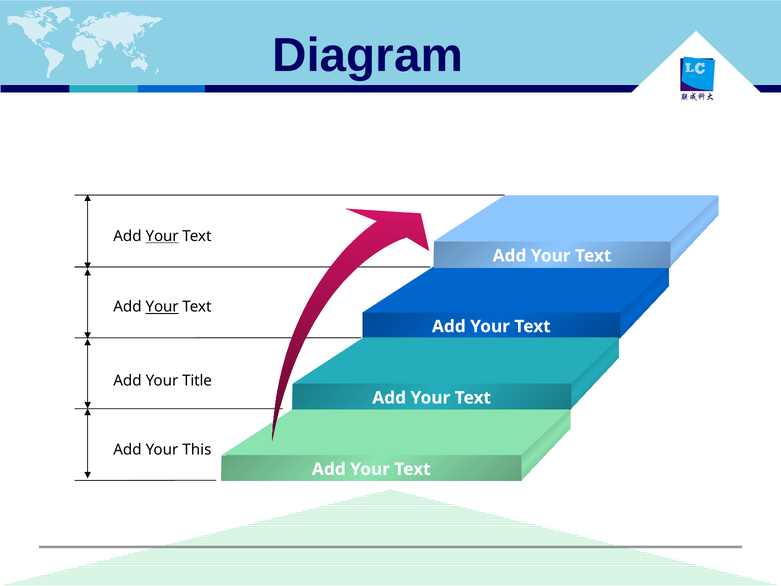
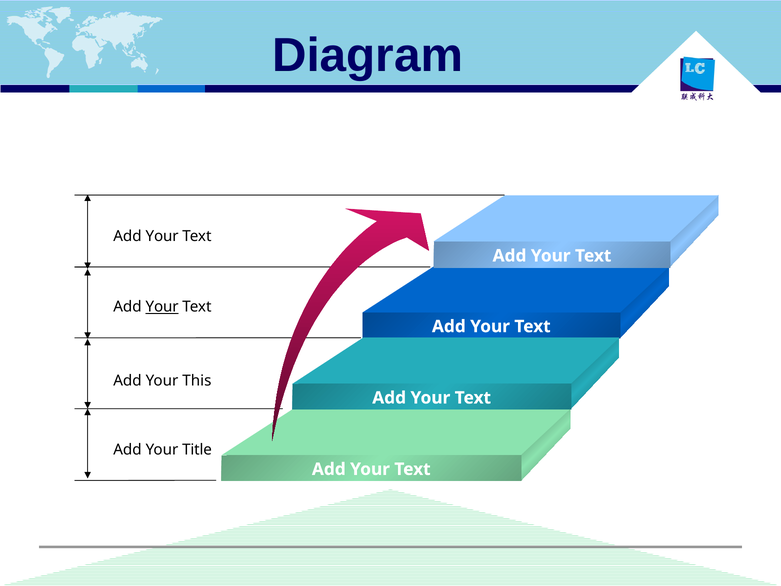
Your at (162, 236) underline: present -> none
Title: Title -> This
This: This -> Title
